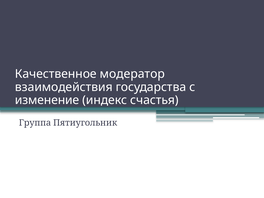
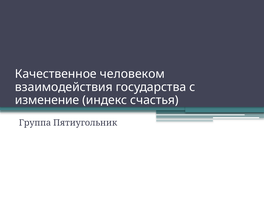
модератор: модератор -> человеком
